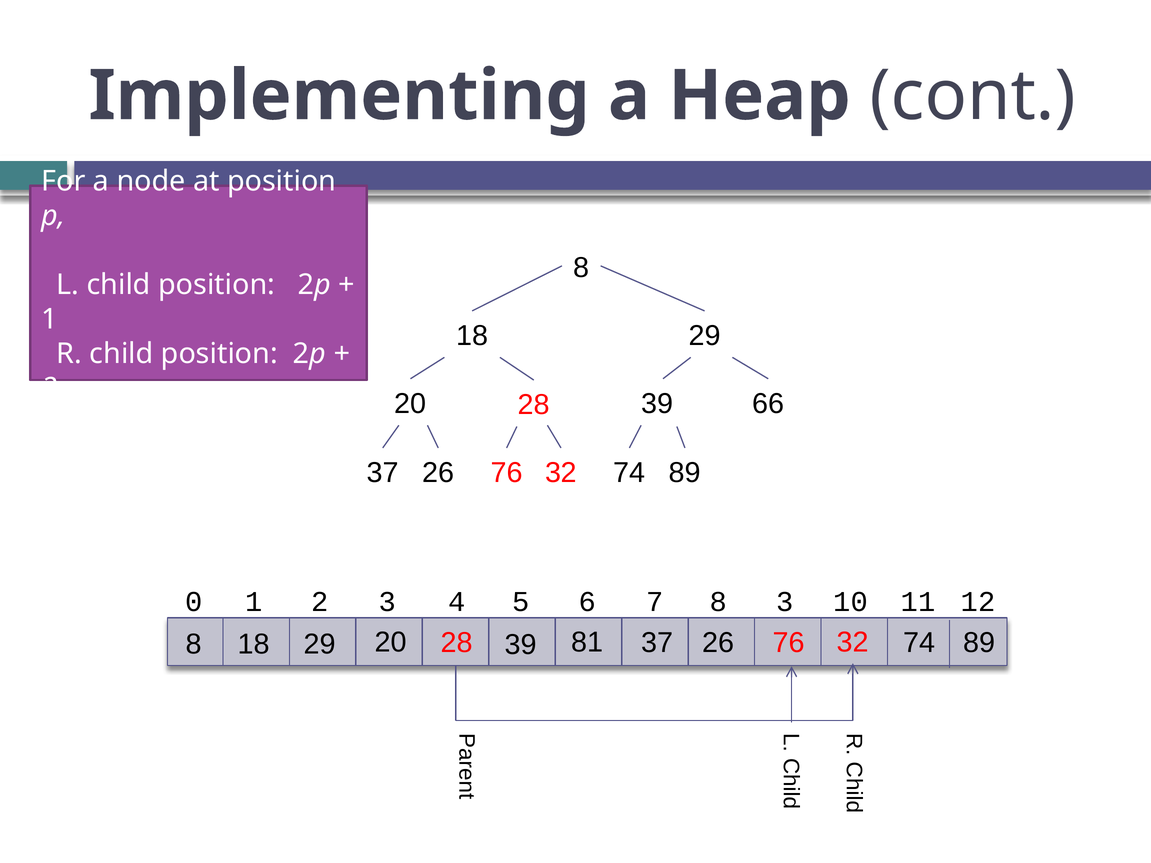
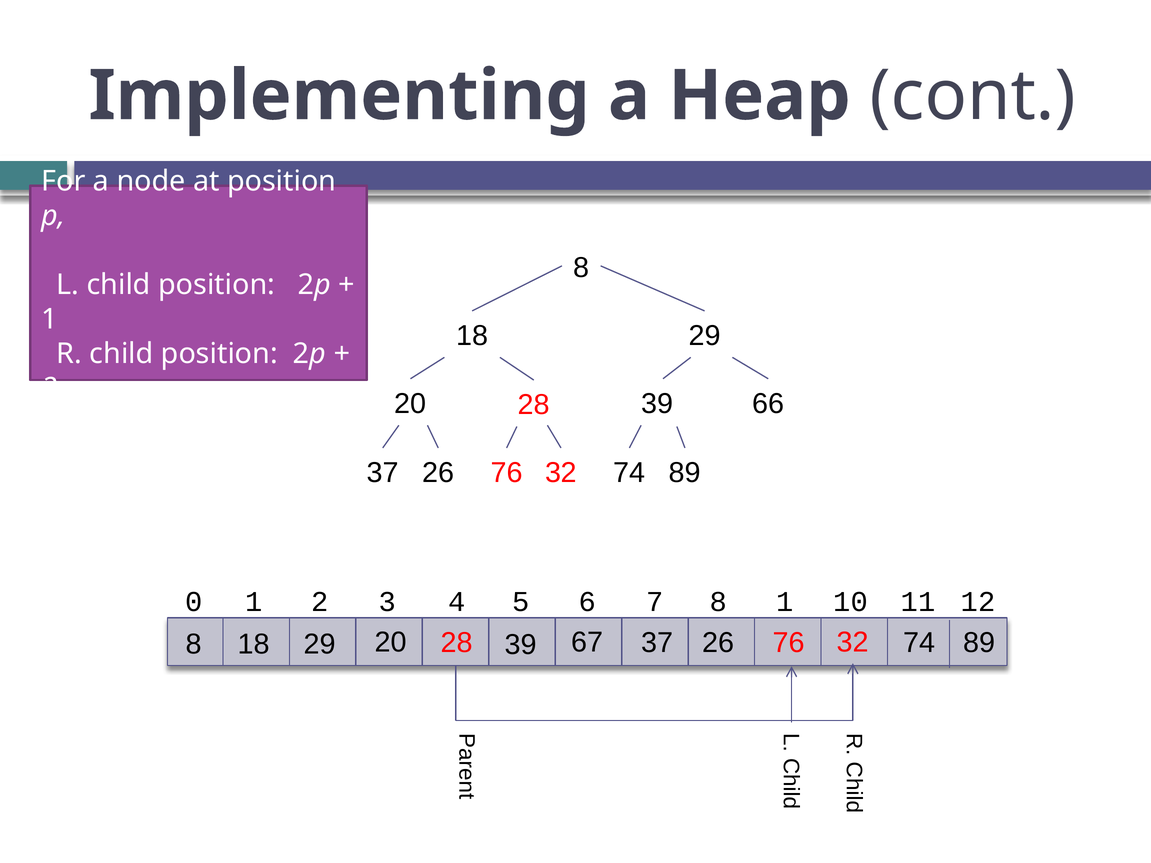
8 3: 3 -> 1
81: 81 -> 67
